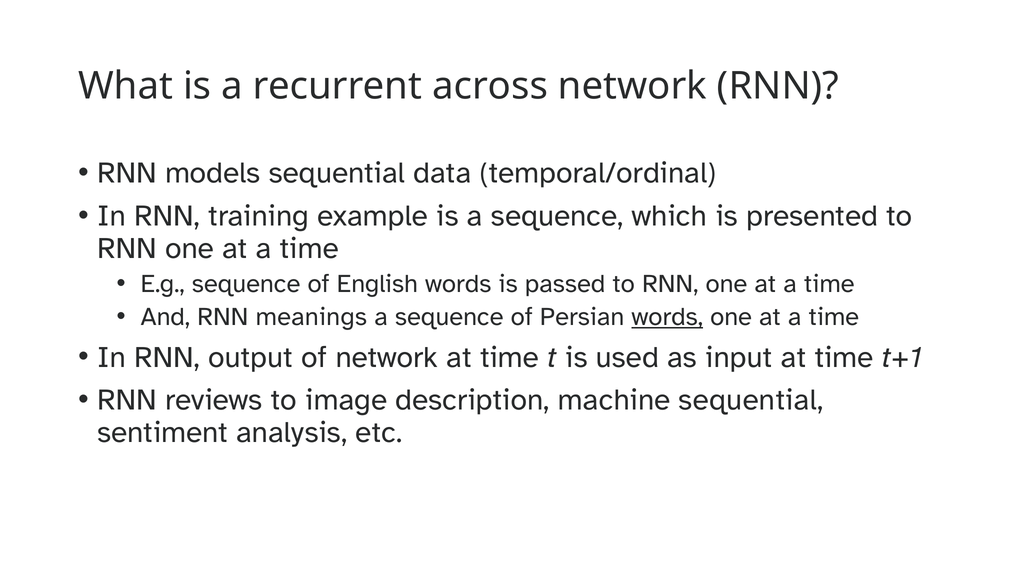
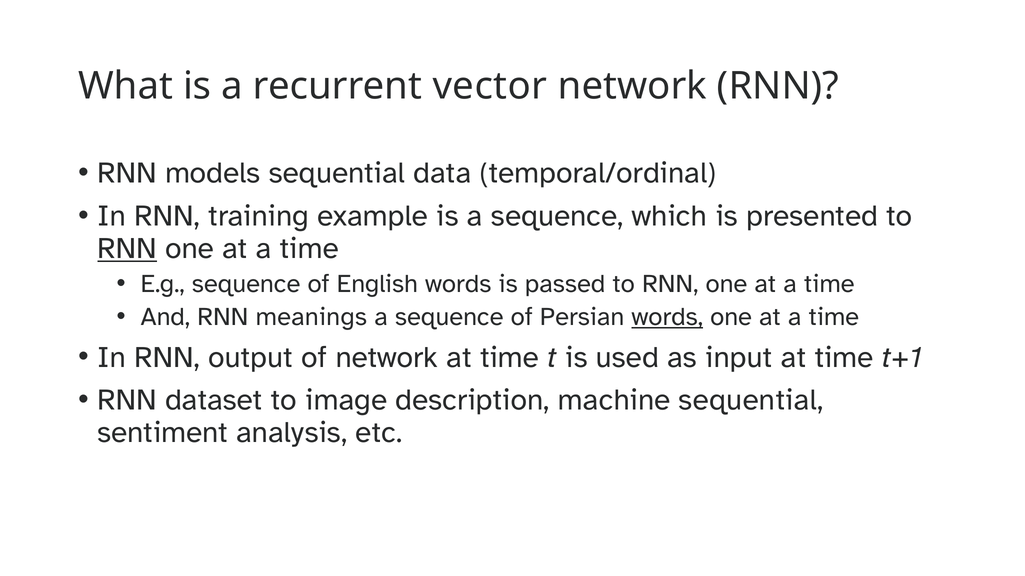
across: across -> vector
RNN at (127, 249) underline: none -> present
reviews: reviews -> dataset
